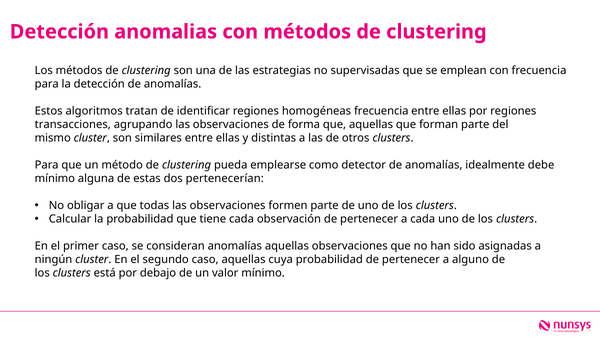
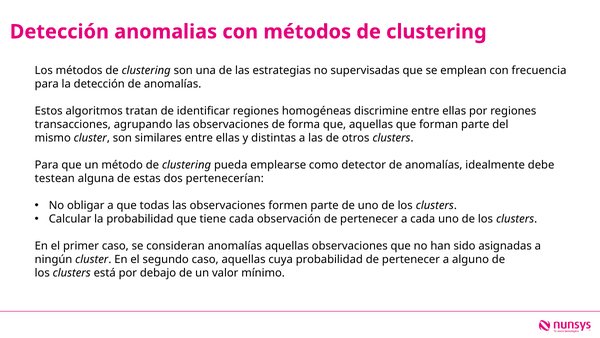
homogéneas frecuencia: frecuencia -> discrimine
mínimo at (55, 178): mínimo -> testean
